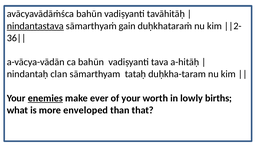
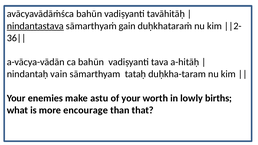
clan: clan -> vain
enemies underline: present -> none
ever: ever -> astu
enveloped: enveloped -> encourage
